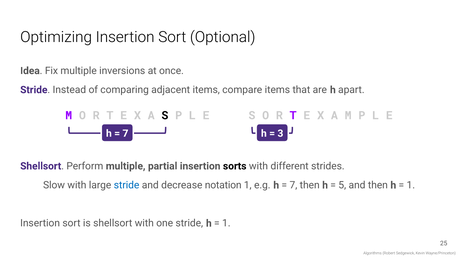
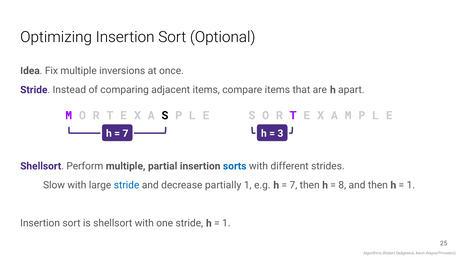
sorts colour: black -> blue
notation: notation -> partially
5: 5 -> 8
